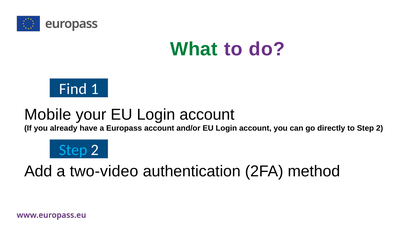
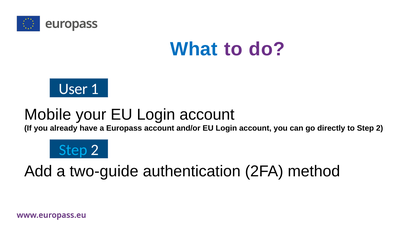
What colour: green -> blue
Find: Find -> User
two-video: two-video -> two-guide
